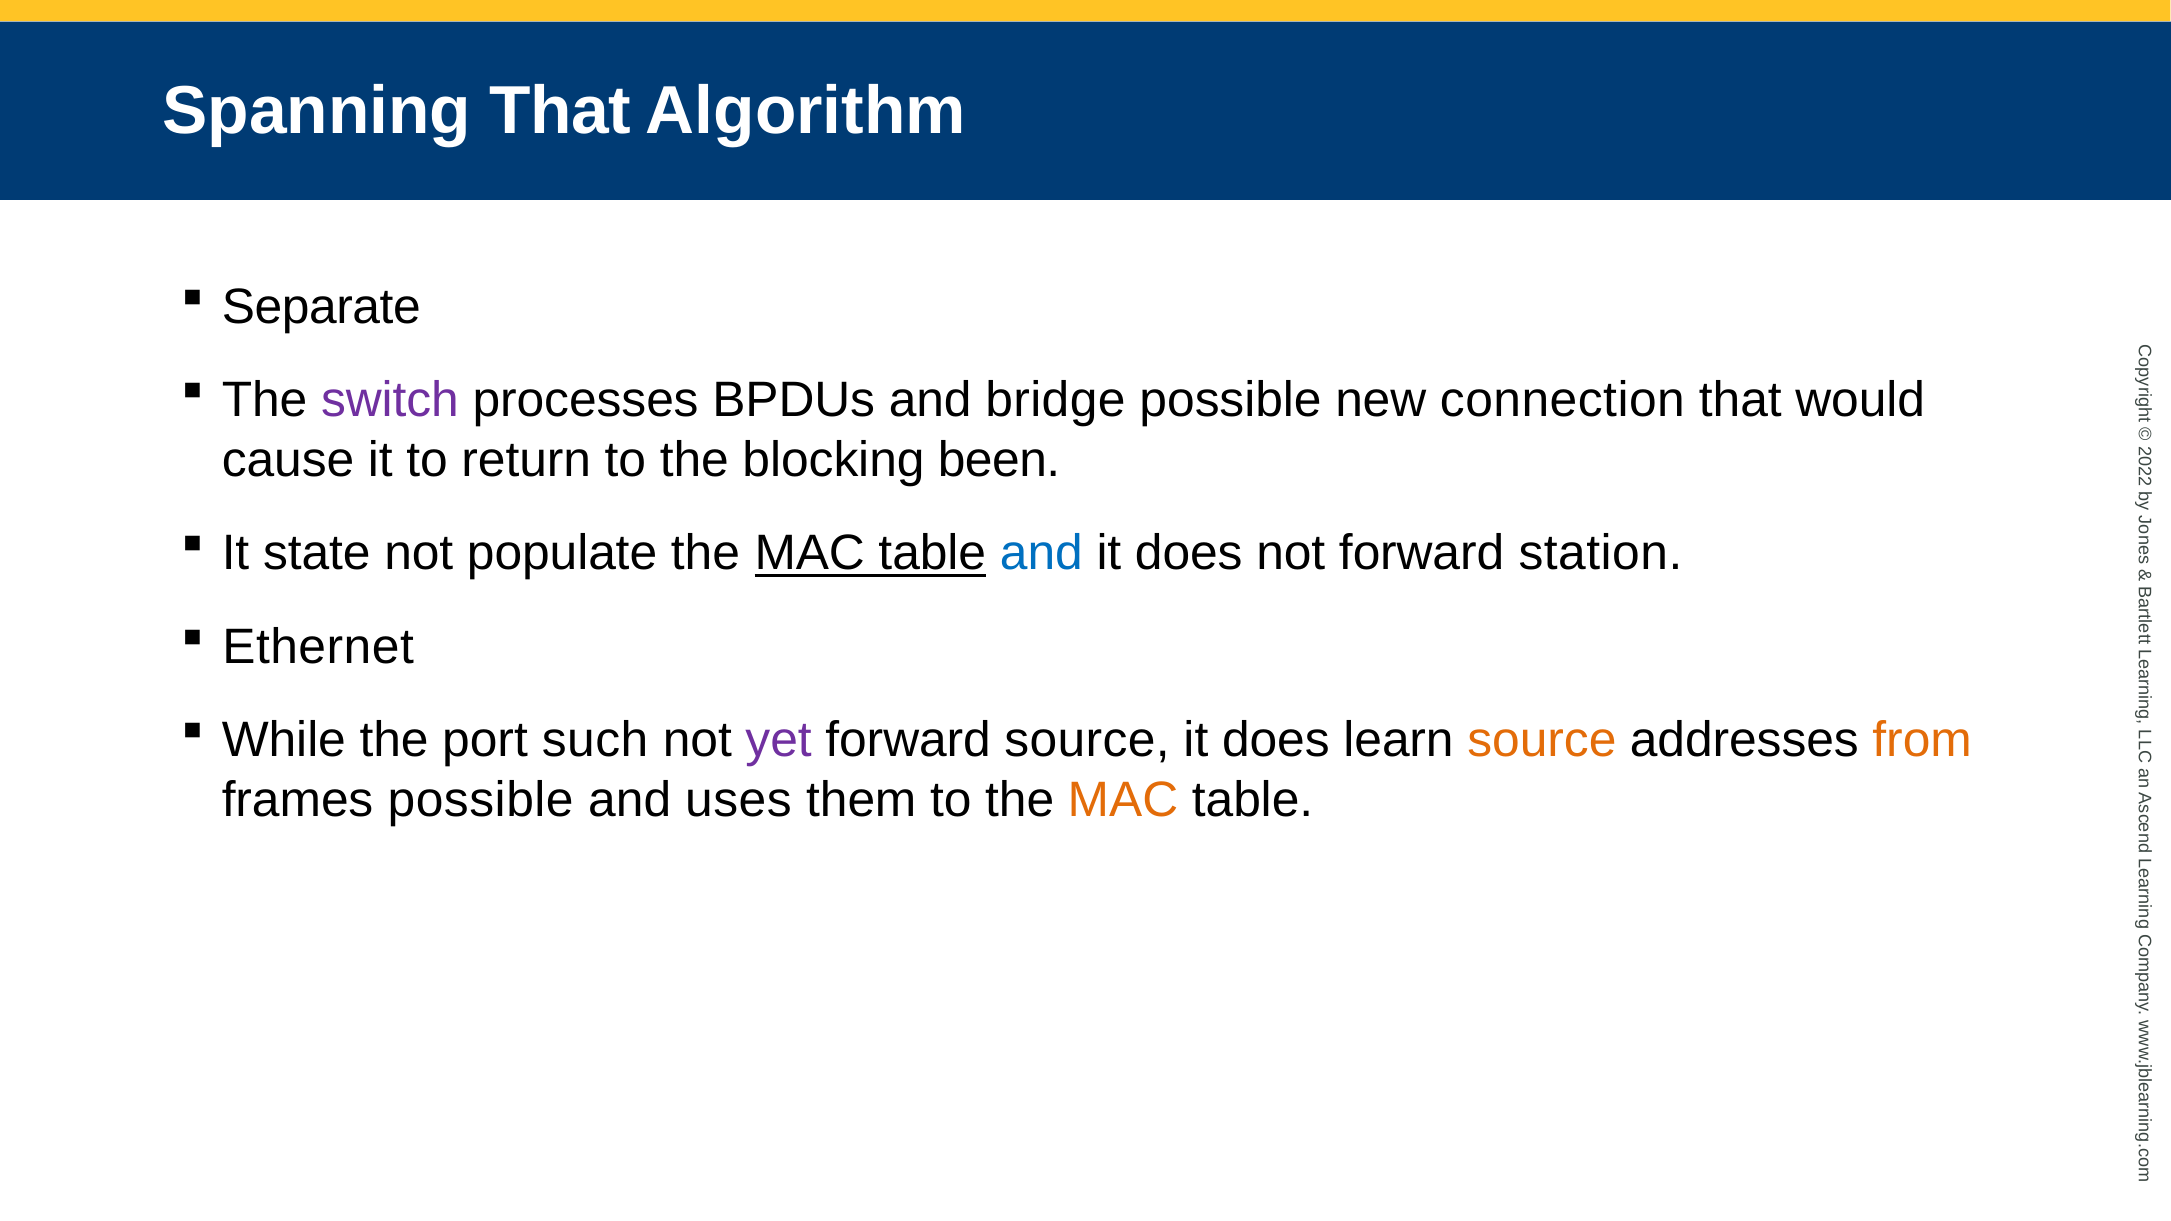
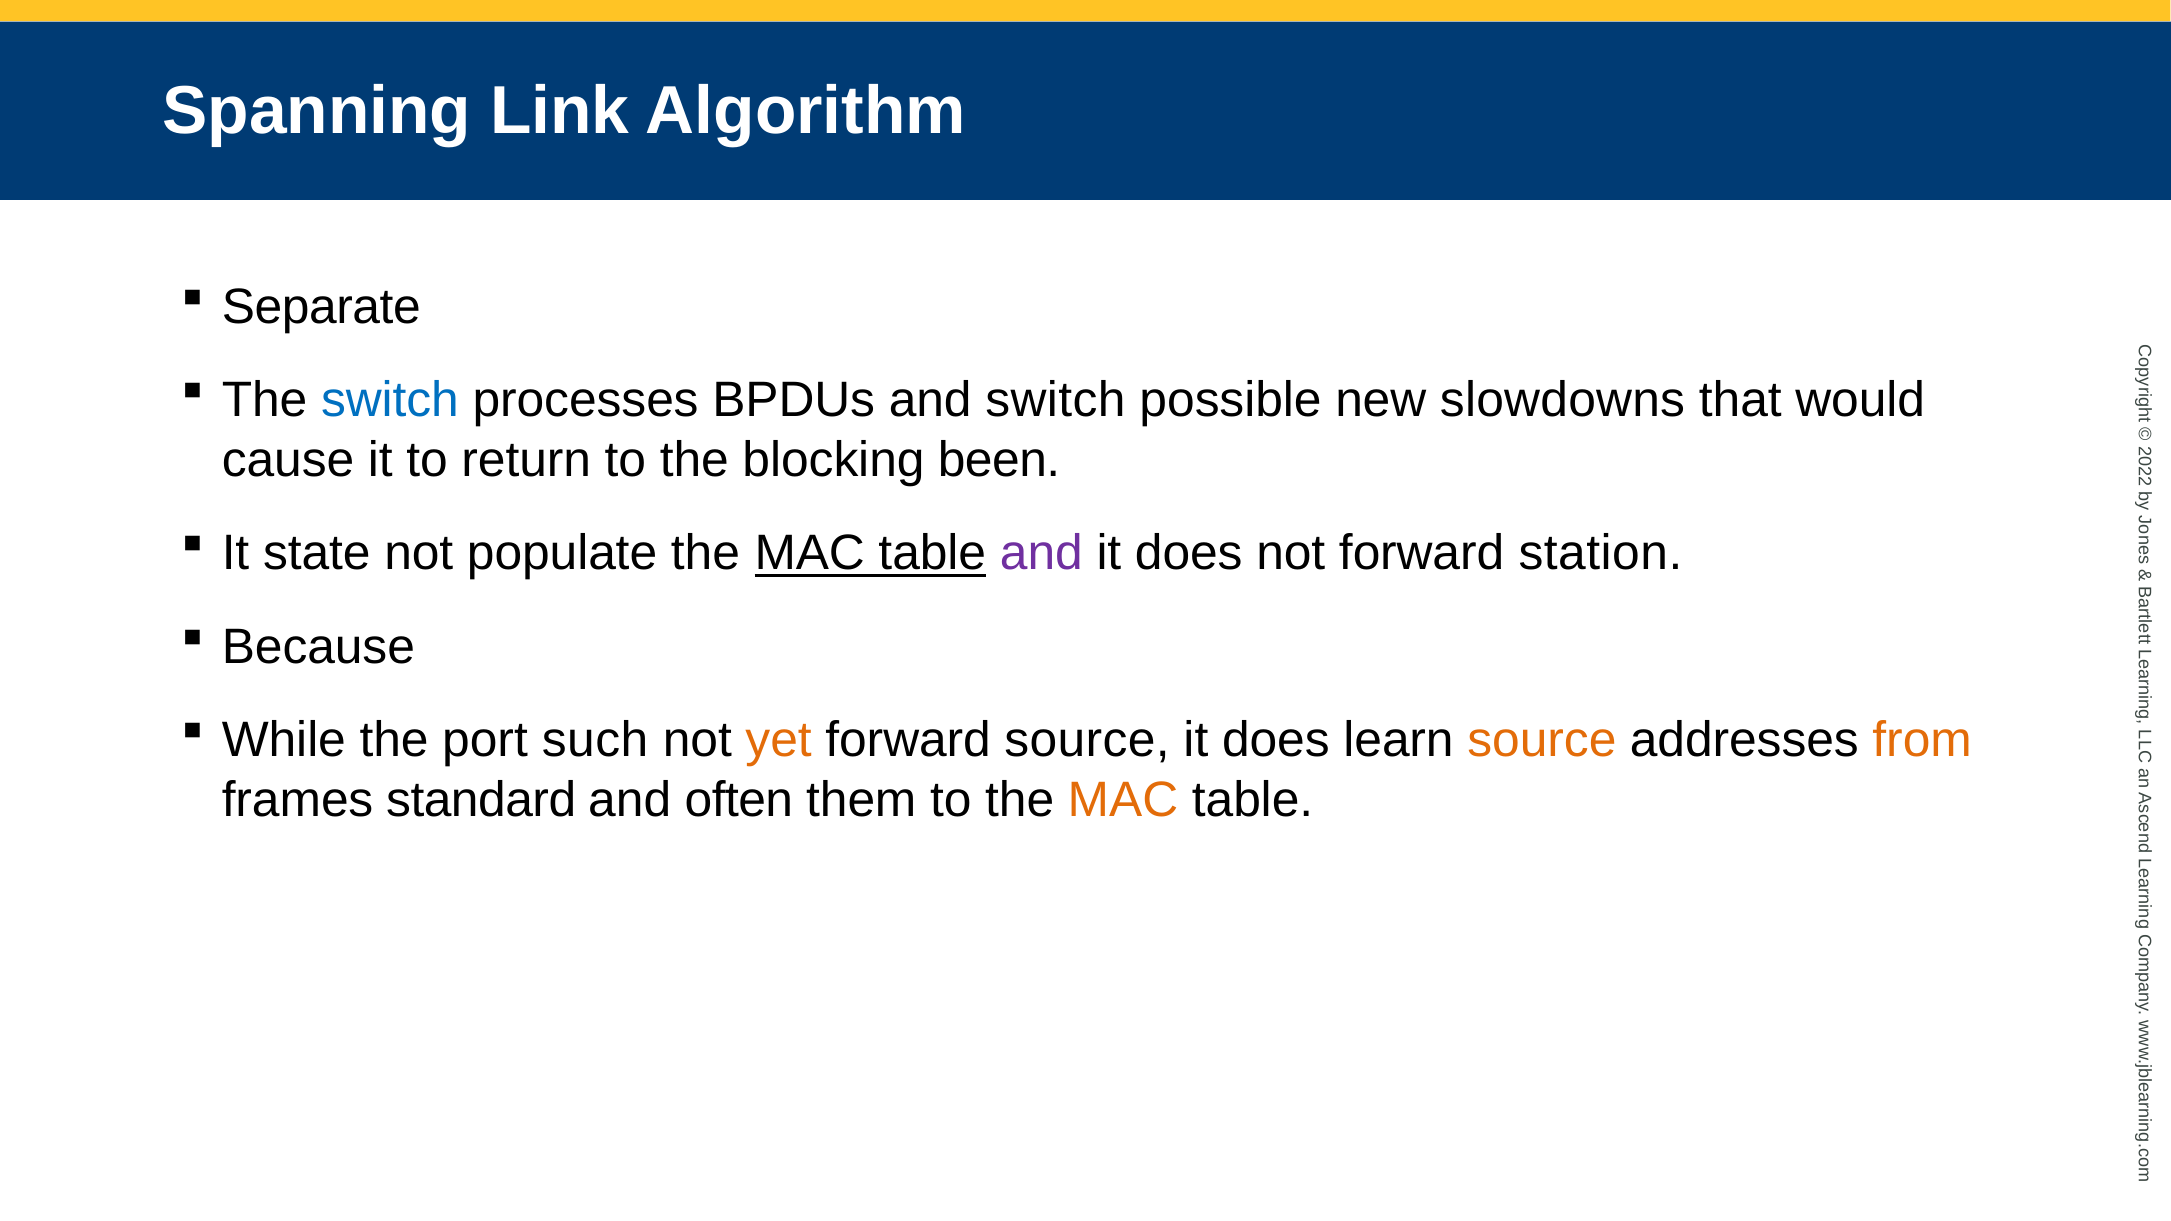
Spanning That: That -> Link
switch at (390, 400) colour: purple -> blue
and bridge: bridge -> switch
connection: connection -> slowdowns
and at (1041, 554) colour: blue -> purple
Ethernet: Ethernet -> Because
yet colour: purple -> orange
frames possible: possible -> standard
uses: uses -> often
